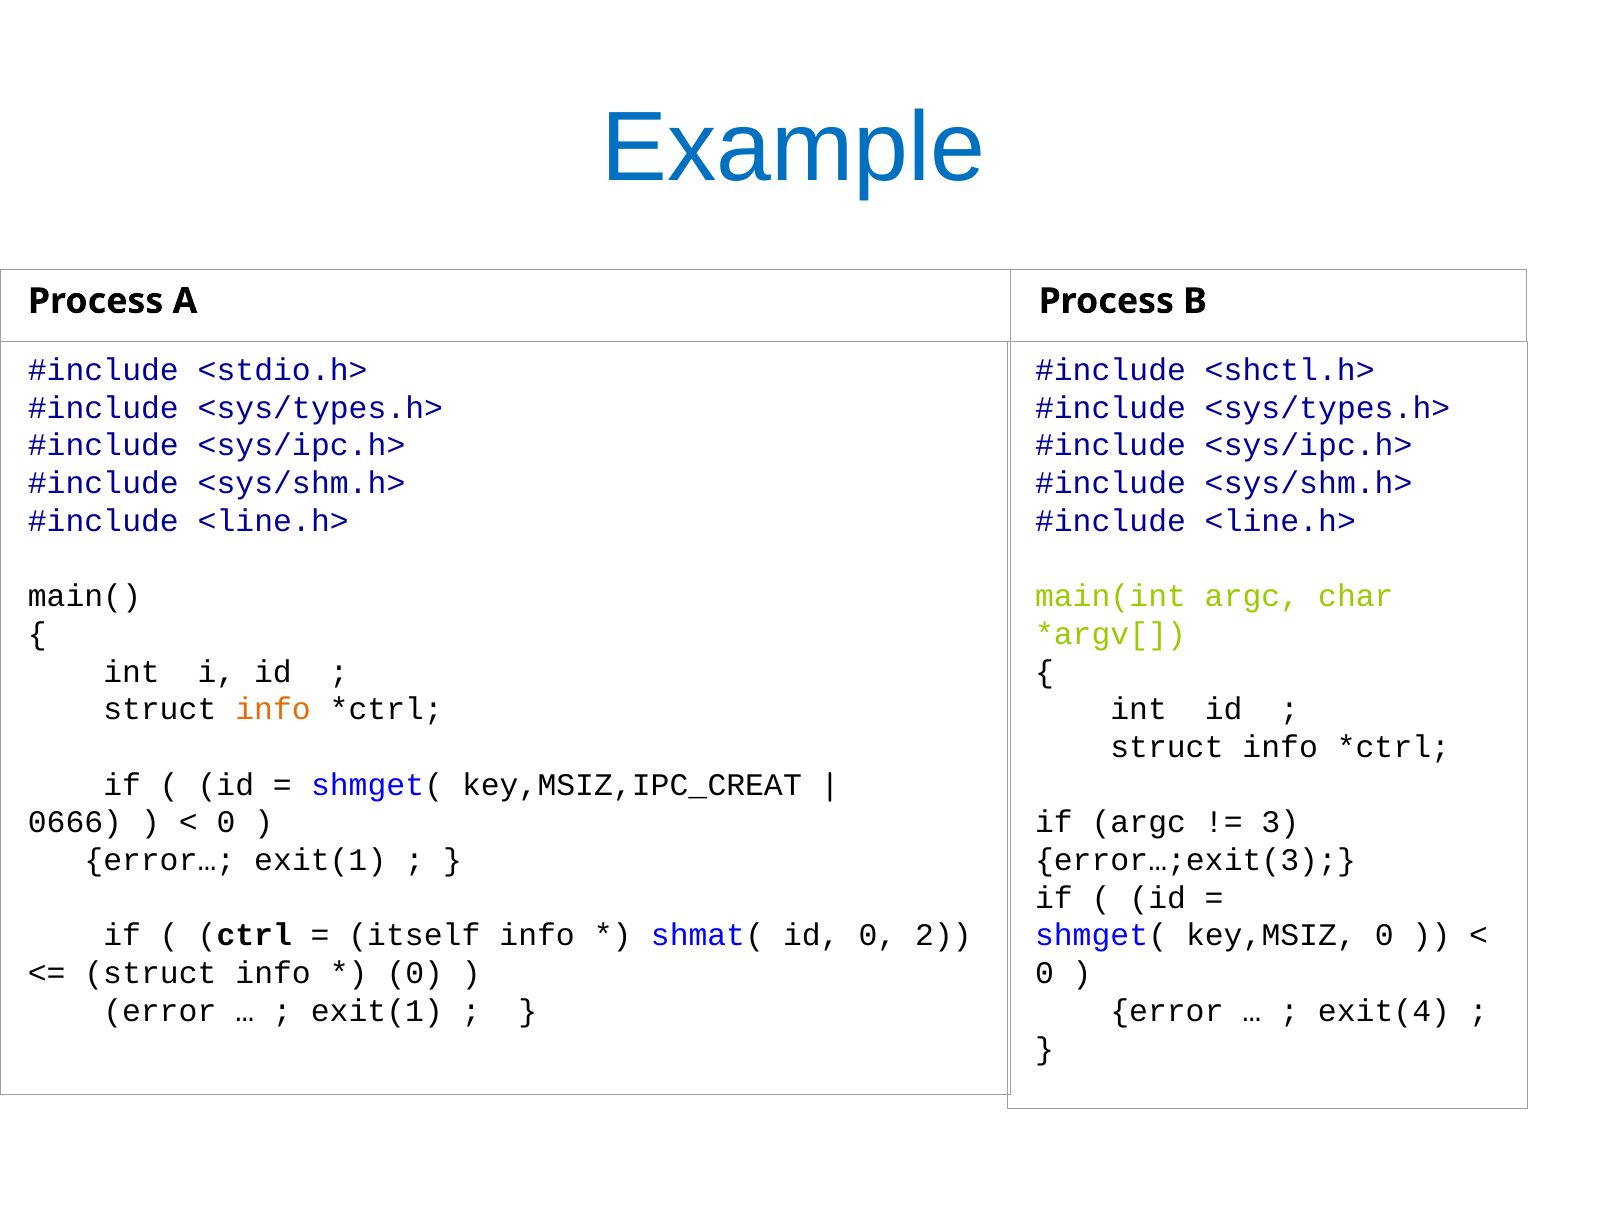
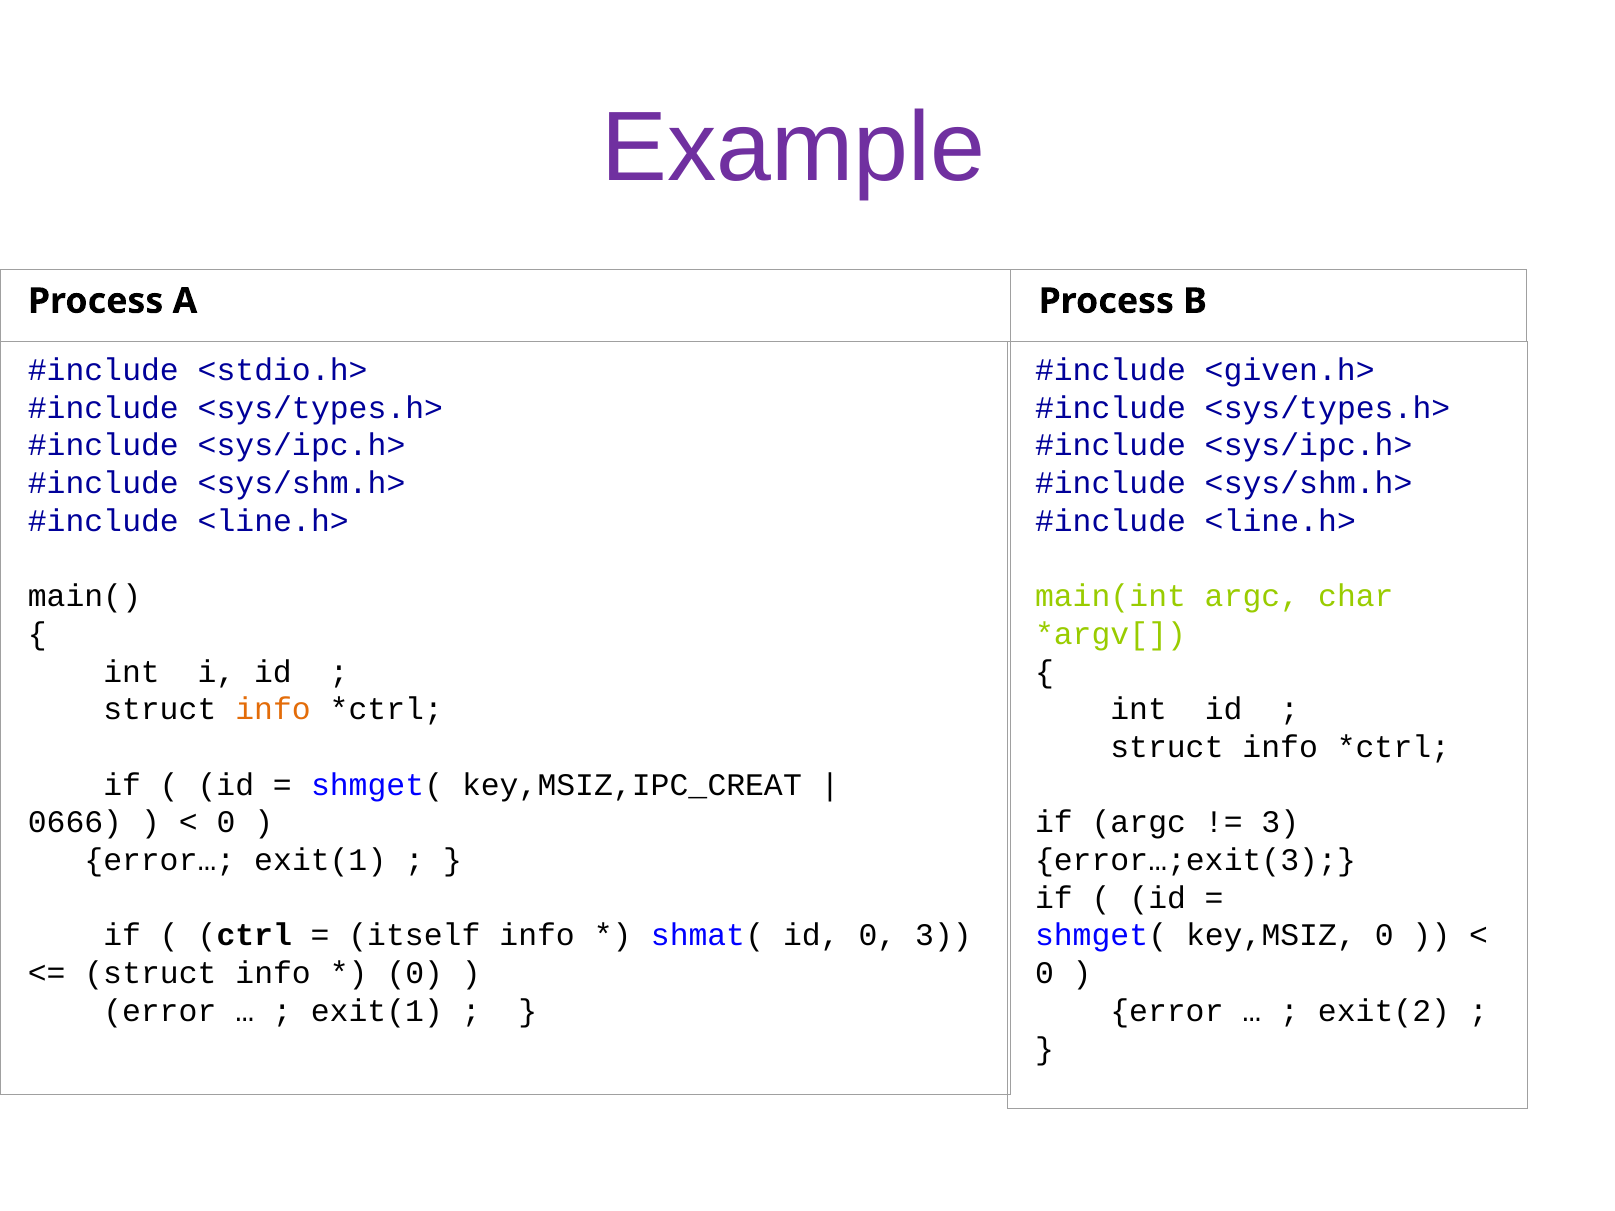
Example colour: blue -> purple
<shctl.h>: <shctl.h> -> <given.h>
0 2: 2 -> 3
exit(4: exit(4 -> exit(2
